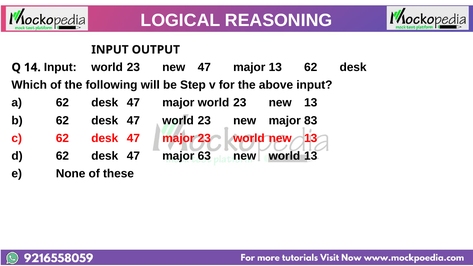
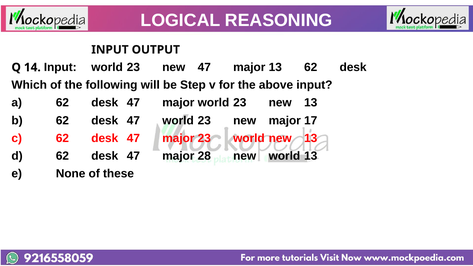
83: 83 -> 17
63: 63 -> 28
